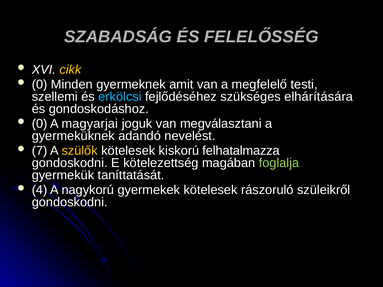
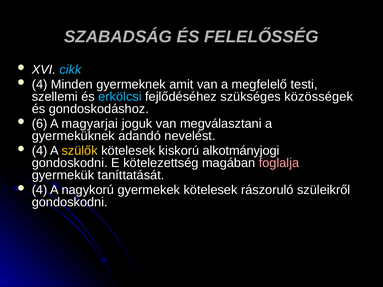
cikk colour: yellow -> light blue
0 at (40, 84): 0 -> 4
elhárítására: elhárítására -> közösségek
0 at (40, 124): 0 -> 6
7 at (40, 151): 7 -> 4
felhatalmazza: felhatalmazza -> alkotmányjogi
foglalja colour: light green -> pink
